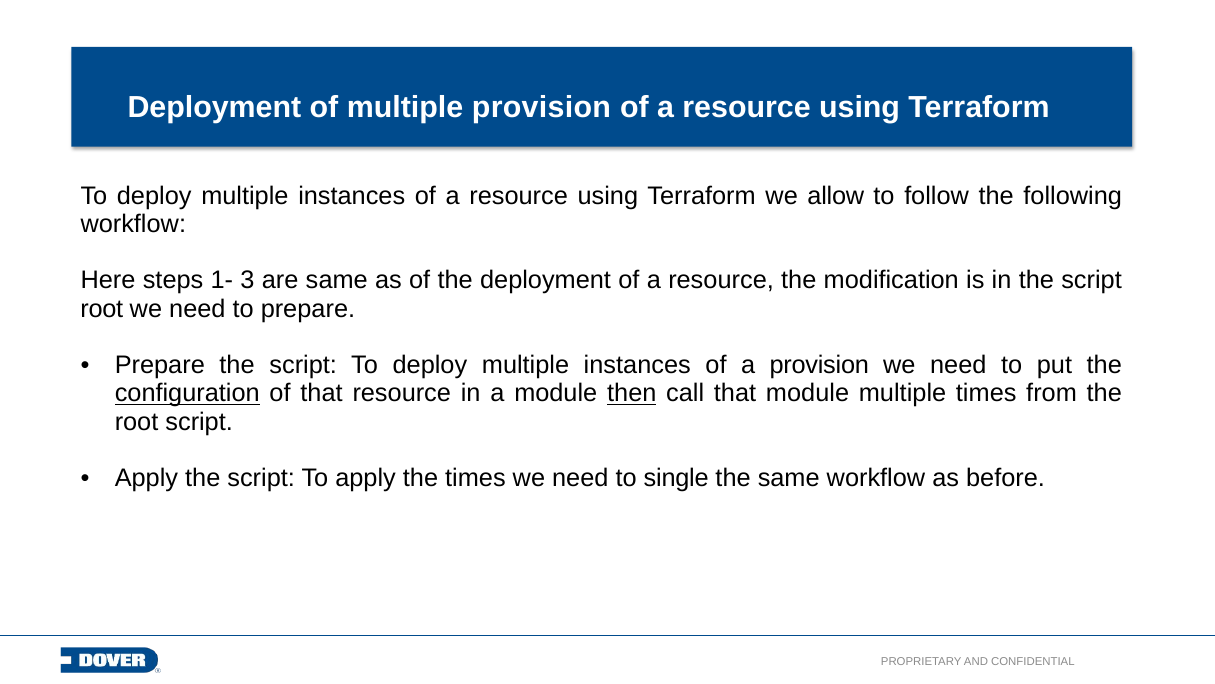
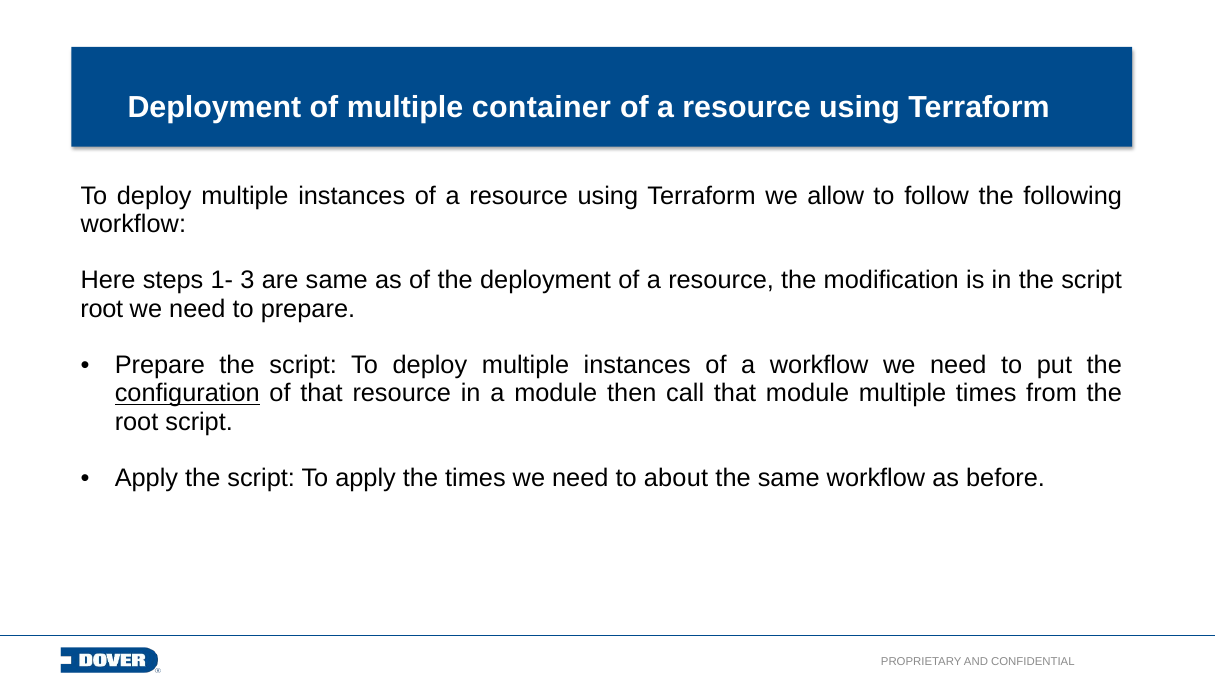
multiple provision: provision -> container
a provision: provision -> workflow
then underline: present -> none
single: single -> about
